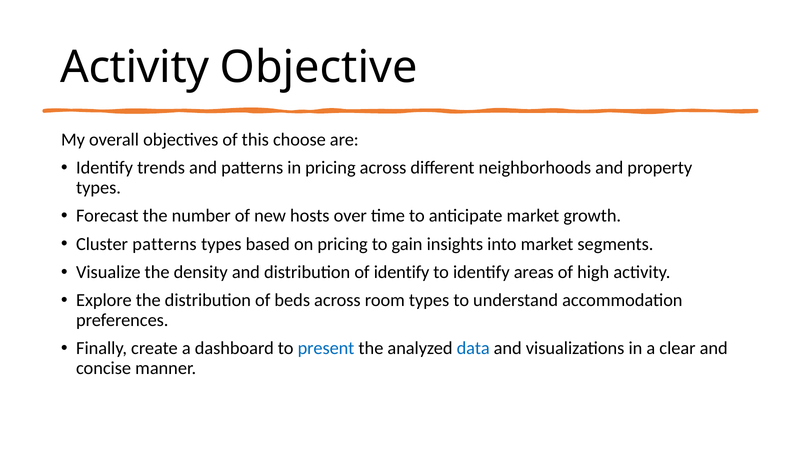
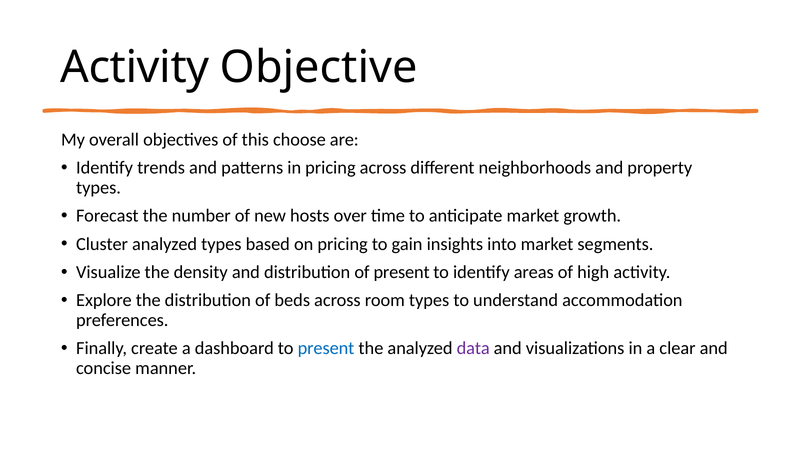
Cluster patterns: patterns -> analyzed
of identify: identify -> present
data colour: blue -> purple
